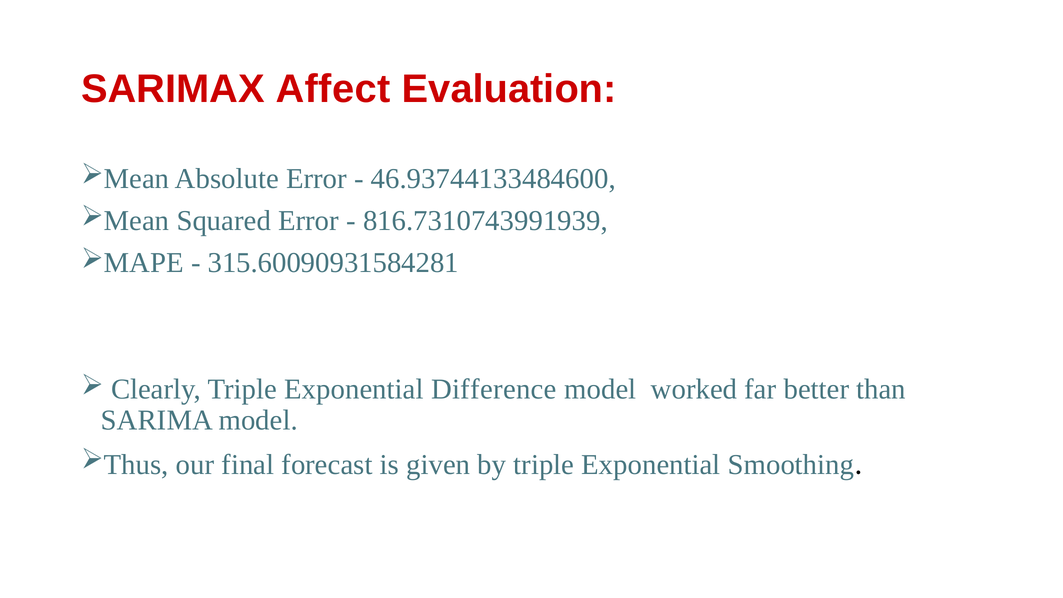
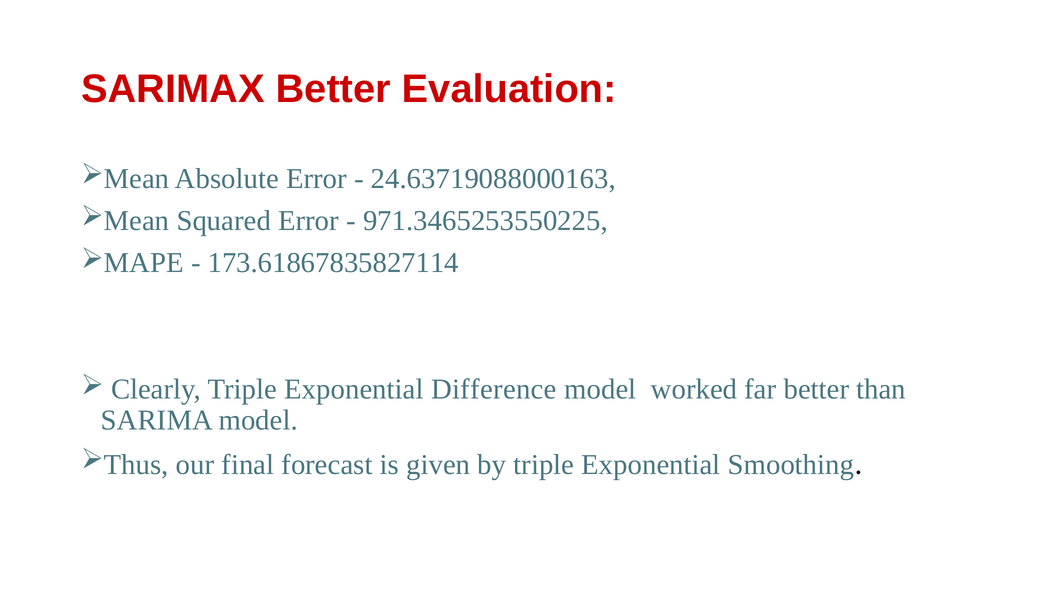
SARIMAX Affect: Affect -> Better
46.93744133484600: 46.93744133484600 -> 24.63719088000163
816.7310743991939: 816.7310743991939 -> 971.3465253550225
315.60090931584281: 315.60090931584281 -> 173.61867835827114
